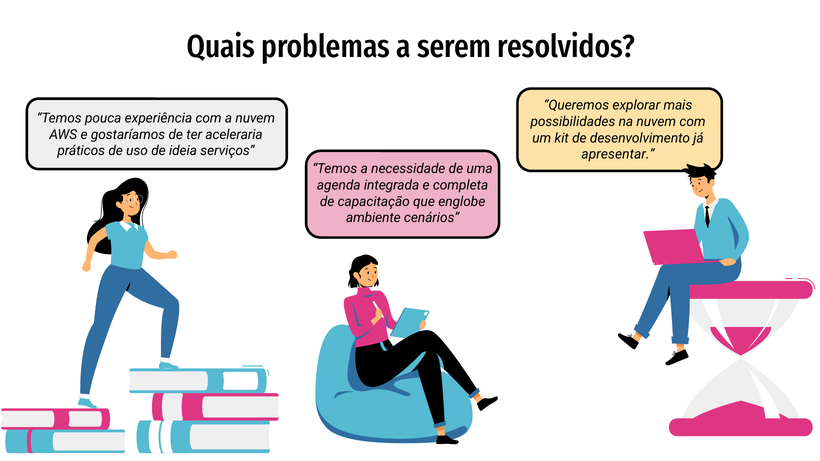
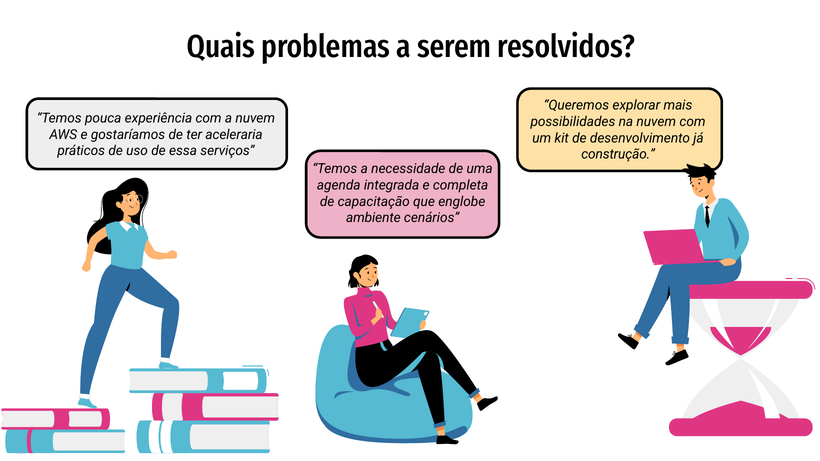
ideia: ideia -> essa
apresentar: apresentar -> construção
